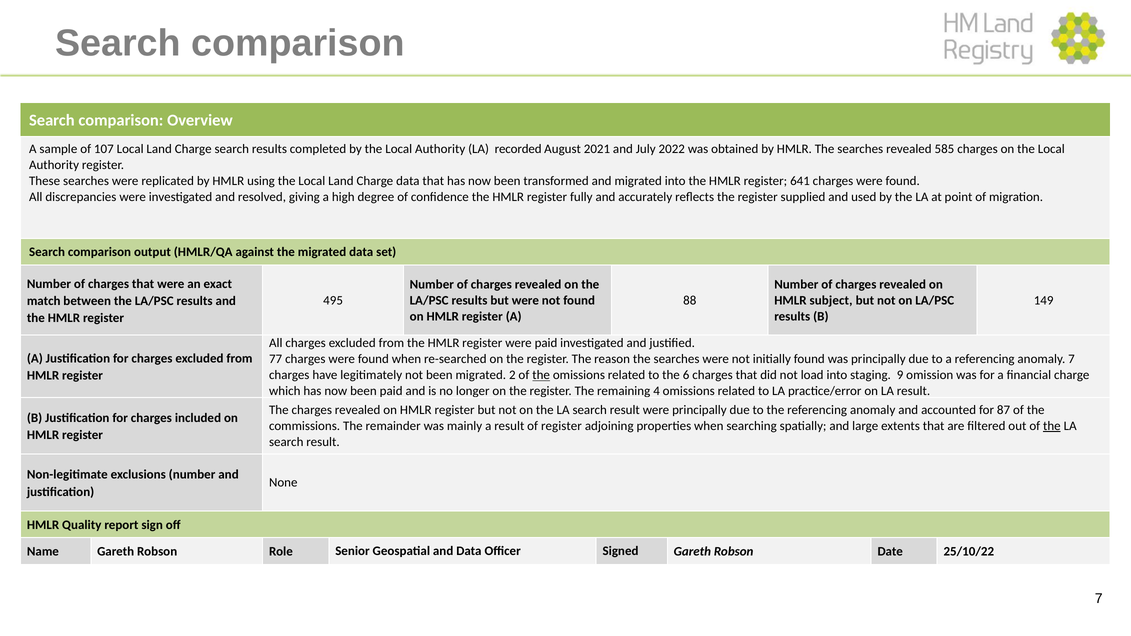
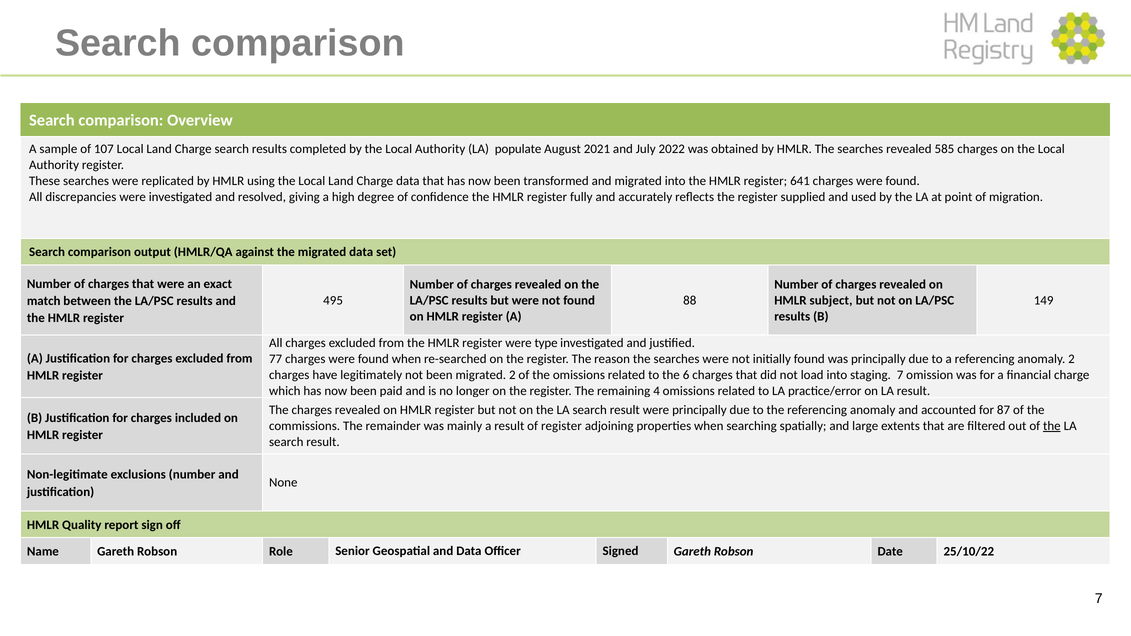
recorded: recorded -> populate
were paid: paid -> type
anomaly 7: 7 -> 2
the at (541, 375) underline: present -> none
staging 9: 9 -> 7
